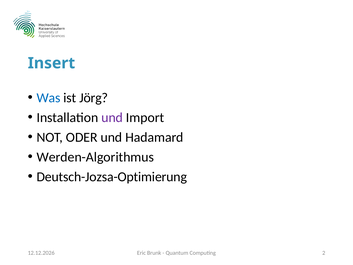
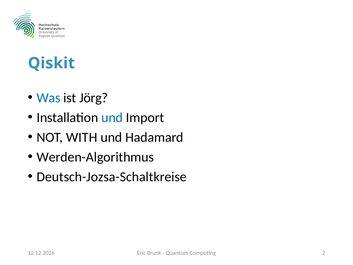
Insert: Insert -> Qiskit
und at (112, 117) colour: purple -> blue
ODER: ODER -> WITH
Deutsch-Jozsa-Optimierung: Deutsch-Jozsa-Optimierung -> Deutsch-Jozsa-Schaltkreise
